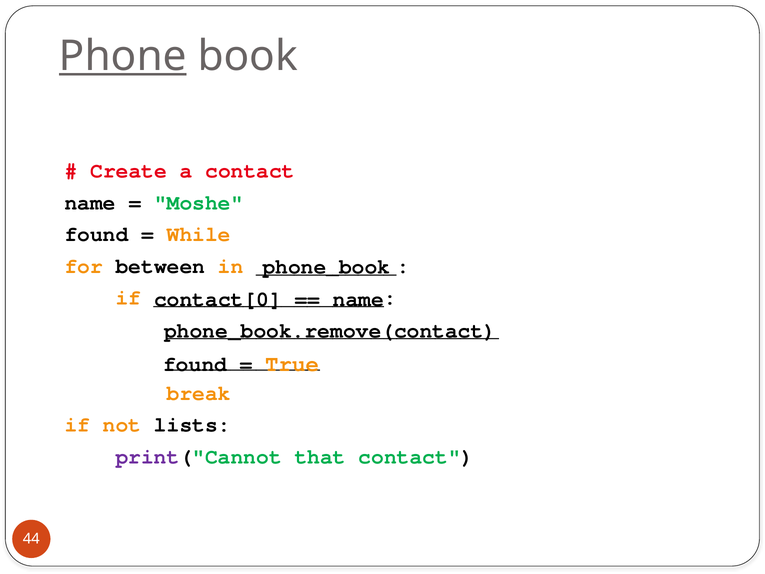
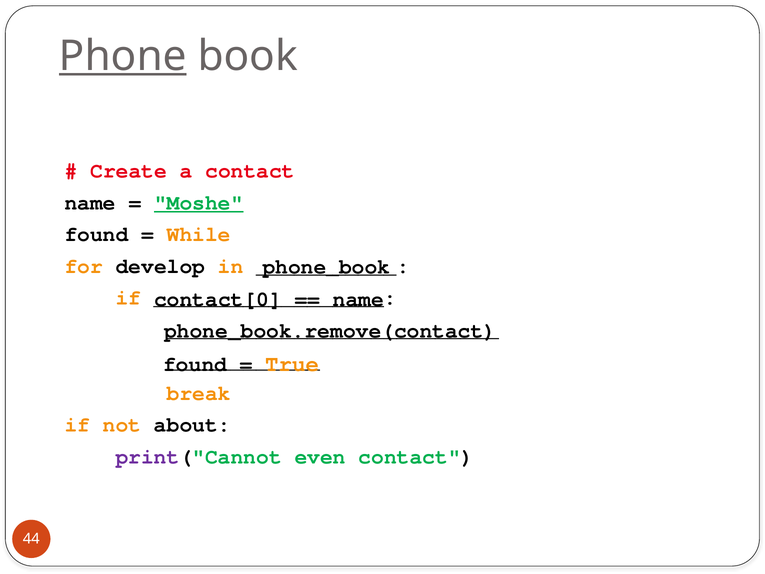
Moshe underline: none -> present
between: between -> develop
lists: lists -> about
that: that -> even
